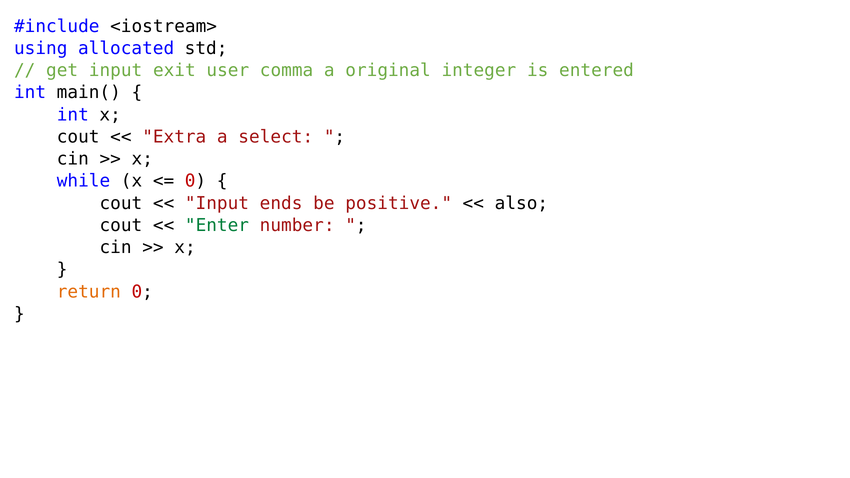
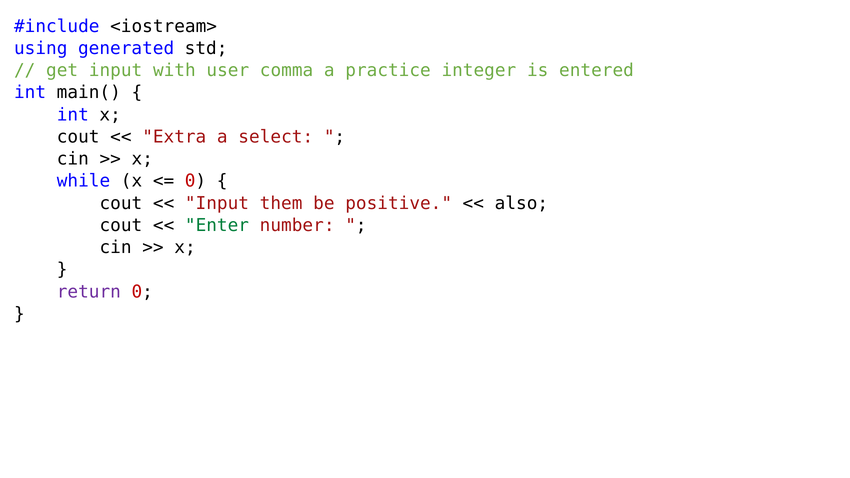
allocated: allocated -> generated
exit: exit -> with
original: original -> practice
ends: ends -> them
return colour: orange -> purple
